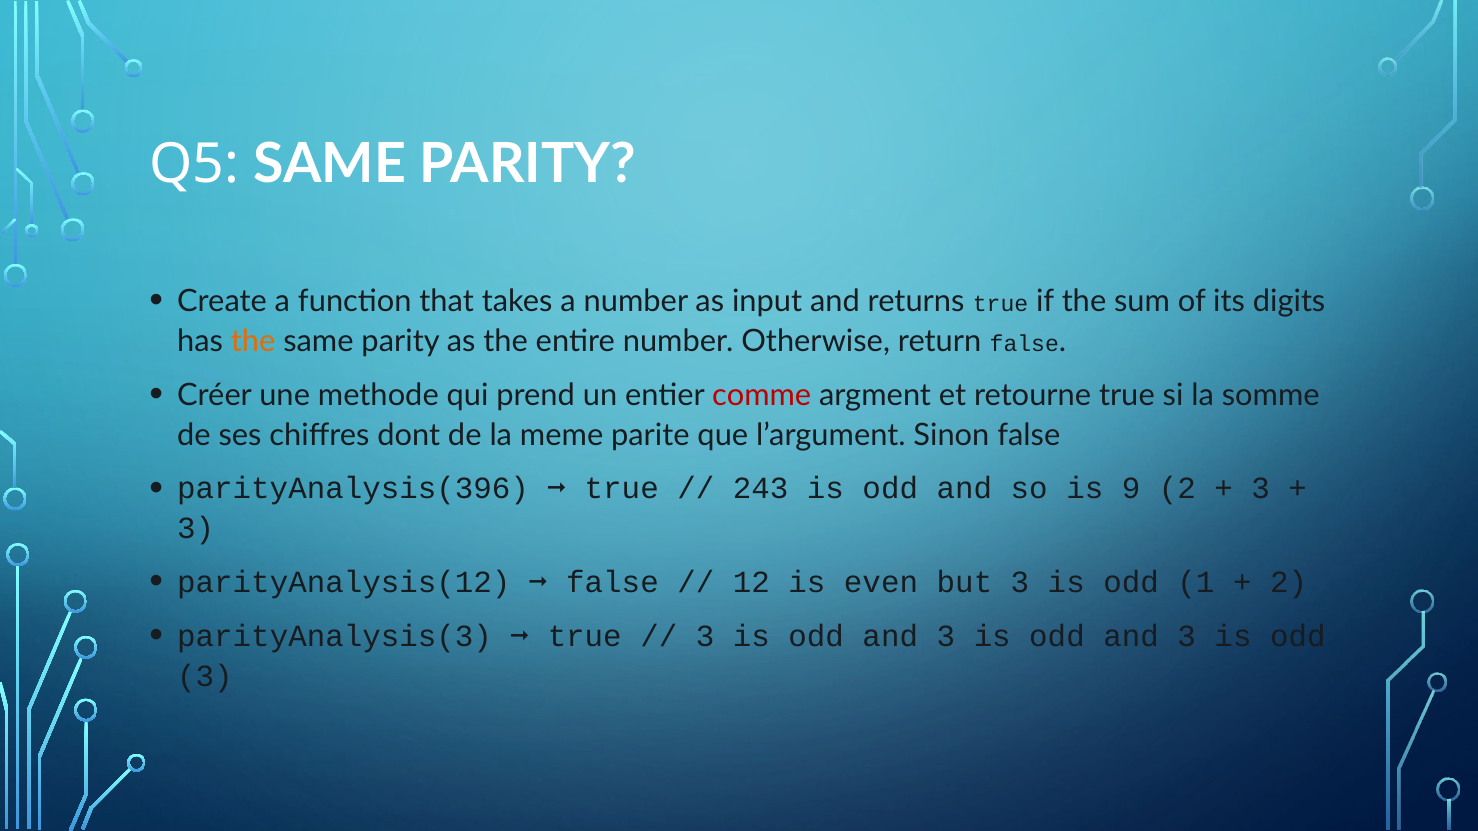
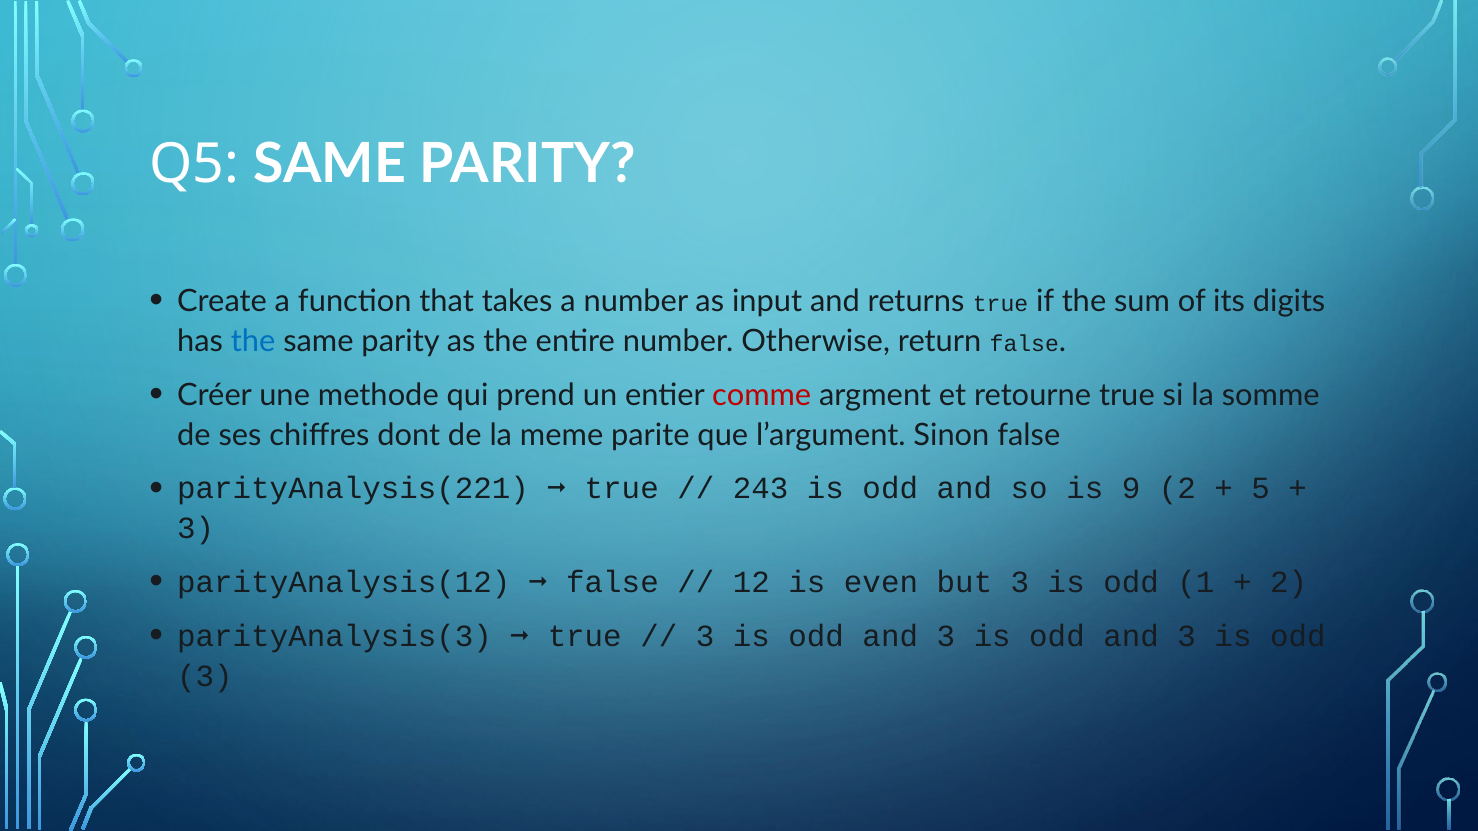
the at (253, 342) colour: orange -> blue
parityAnalysis(396: parityAnalysis(396 -> parityAnalysis(221
3 at (1261, 489): 3 -> 5
